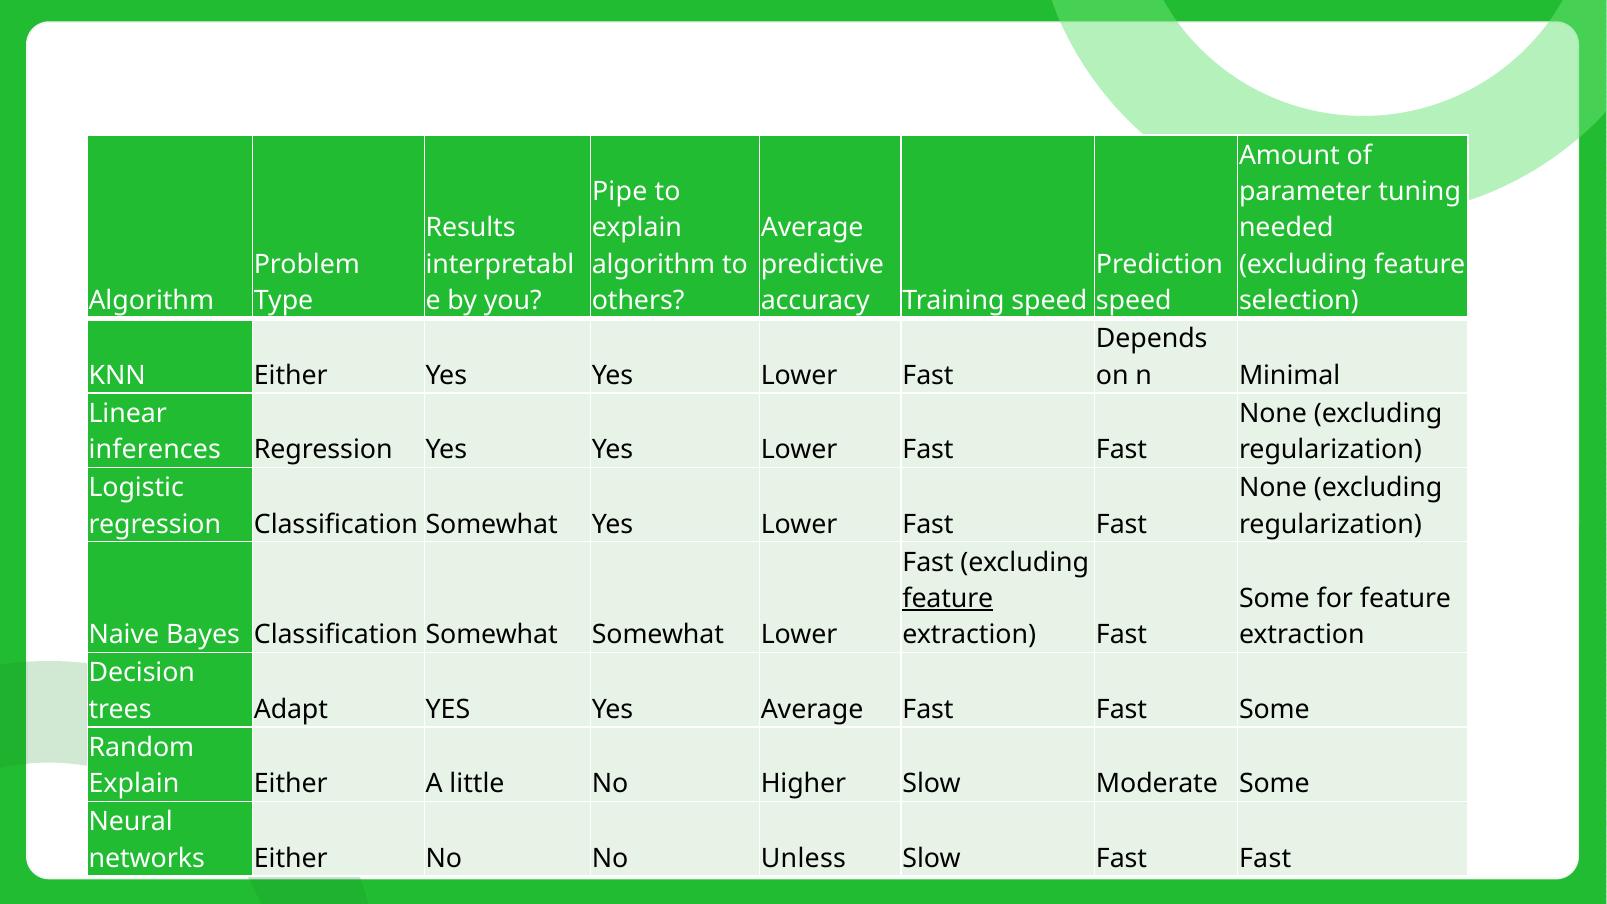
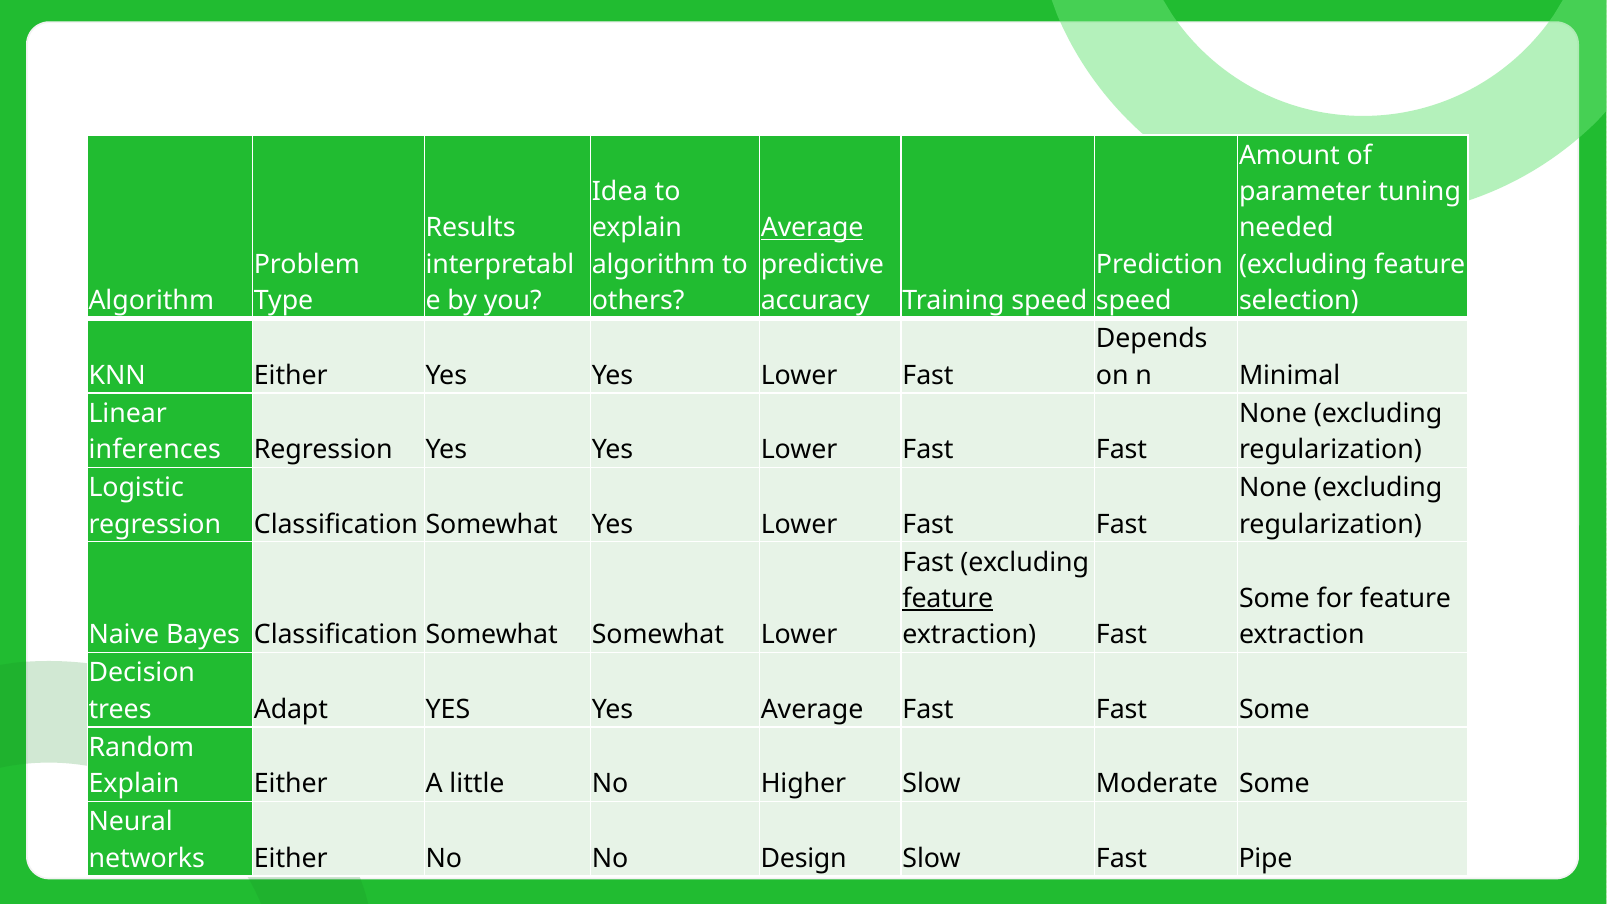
Pipe: Pipe -> Idea
Average at (812, 228) underline: none -> present
Unless: Unless -> Design
Slow Fast Fast: Fast -> Pipe
